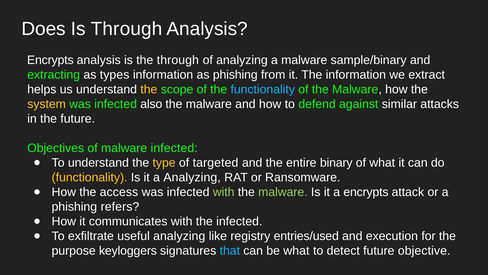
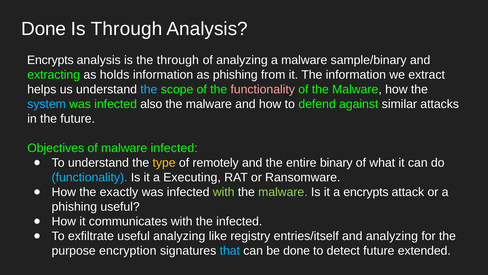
Does at (44, 29): Does -> Done
types: types -> holds
the at (149, 89) colour: yellow -> light blue
functionality at (263, 89) colour: light blue -> pink
system colour: yellow -> light blue
targeted: targeted -> remotely
functionality at (90, 177) colour: yellow -> light blue
a Analyzing: Analyzing -> Executing
access: access -> exactly
phishing refers: refers -> useful
entries/used: entries/used -> entries/itself
and execution: execution -> analyzing
keyloggers: keyloggers -> encryption
be what: what -> done
objective: objective -> extended
